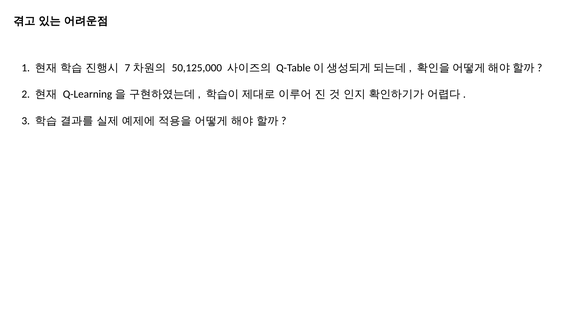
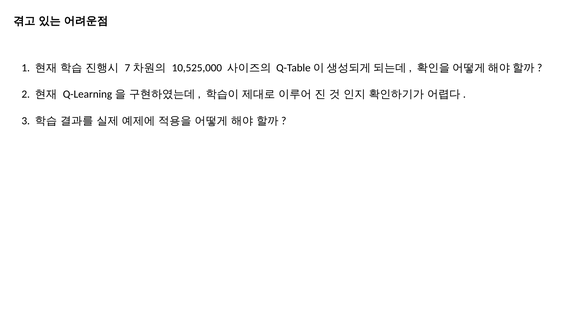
50,125,000: 50,125,000 -> 10,525,000
